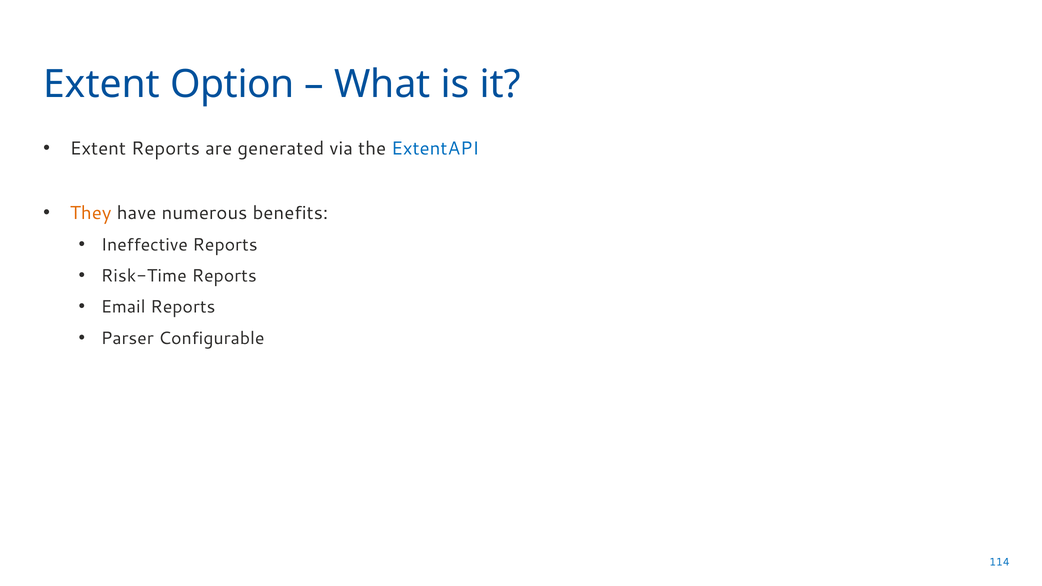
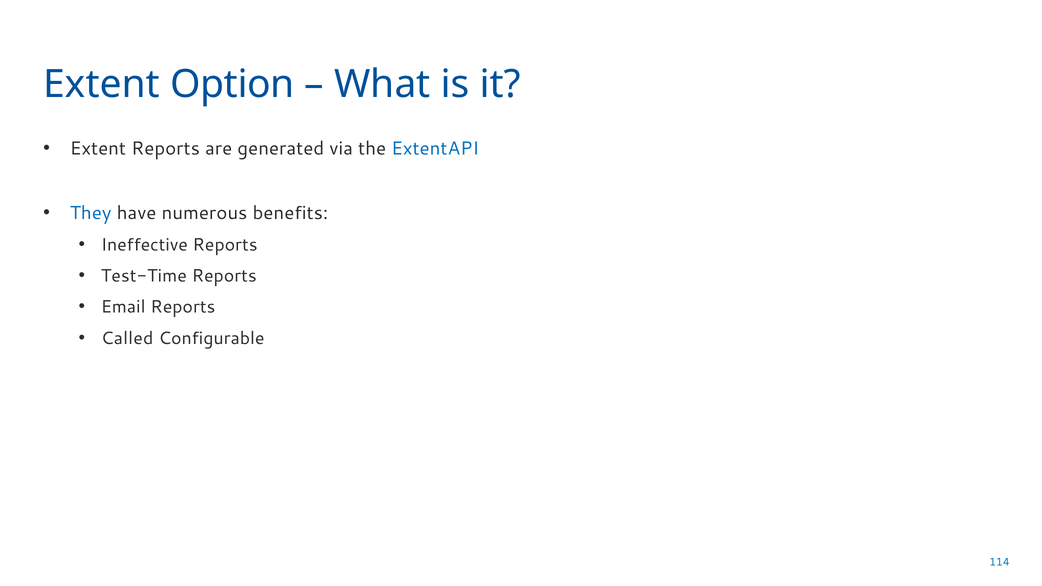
They colour: orange -> blue
Risk-Time: Risk-Time -> Test-Time
Parser: Parser -> Called
